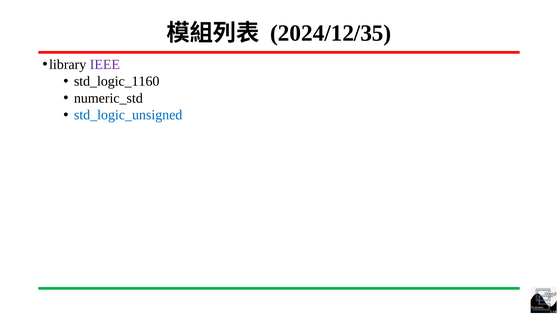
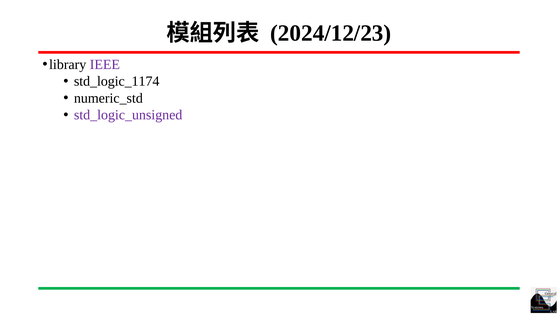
2024/12/35: 2024/12/35 -> 2024/12/23
std_logic_1160: std_logic_1160 -> std_logic_1174
std_logic_unsigned colour: blue -> purple
